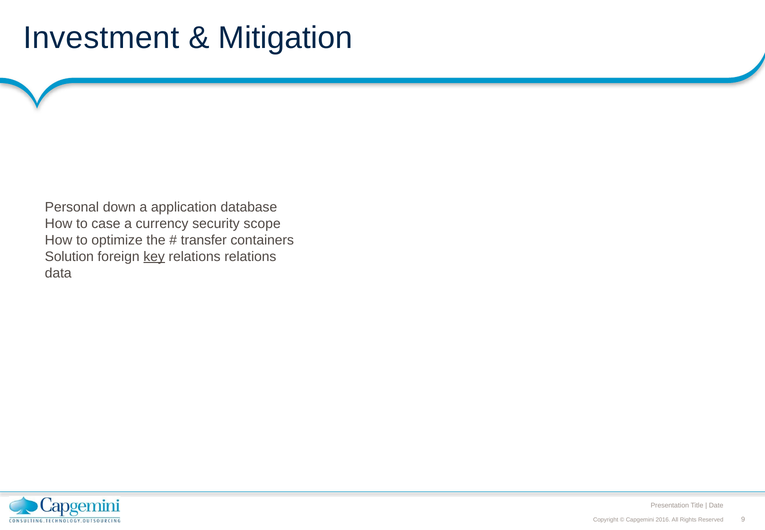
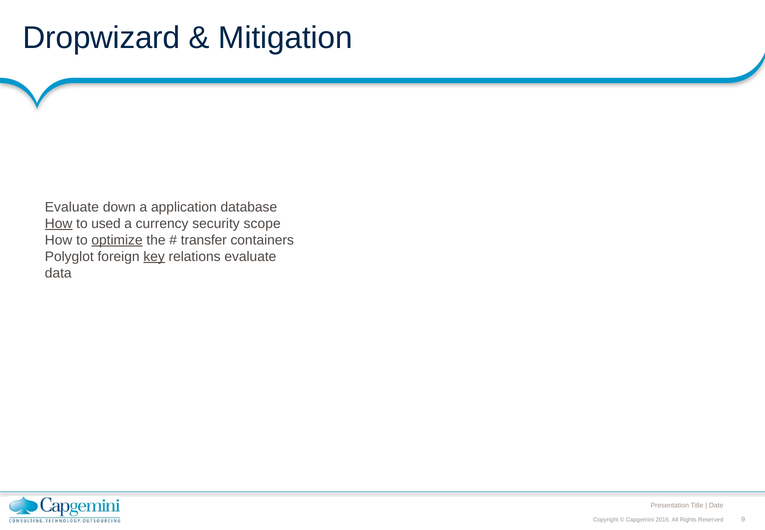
Investment: Investment -> Dropwizard
Personal at (72, 207): Personal -> Evaluate
How at (59, 223) underline: none -> present
case: case -> used
optimize underline: none -> present
Solution: Solution -> Polyglot
relations relations: relations -> evaluate
